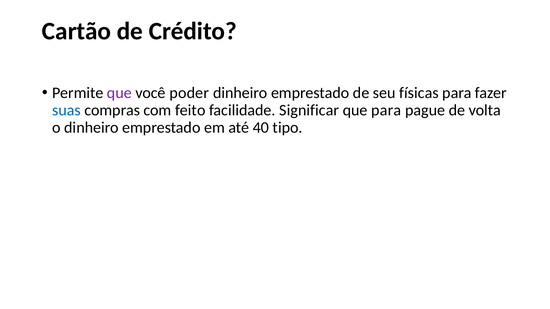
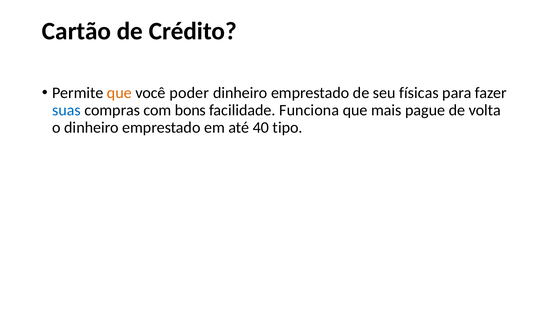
que at (119, 93) colour: purple -> orange
feito: feito -> bons
Significar: Significar -> Funciona
que para: para -> mais
